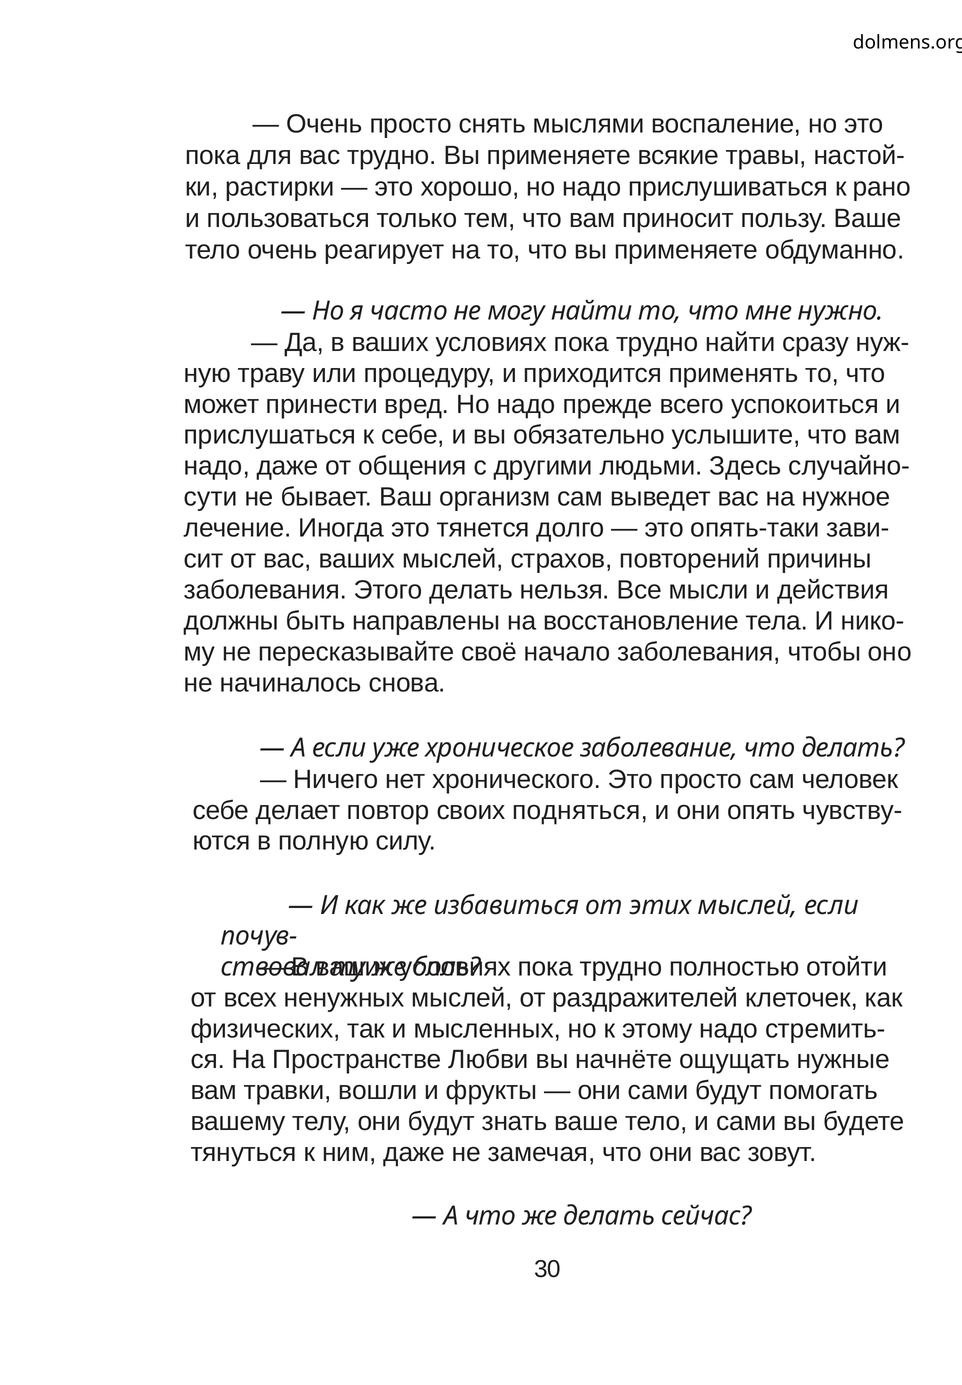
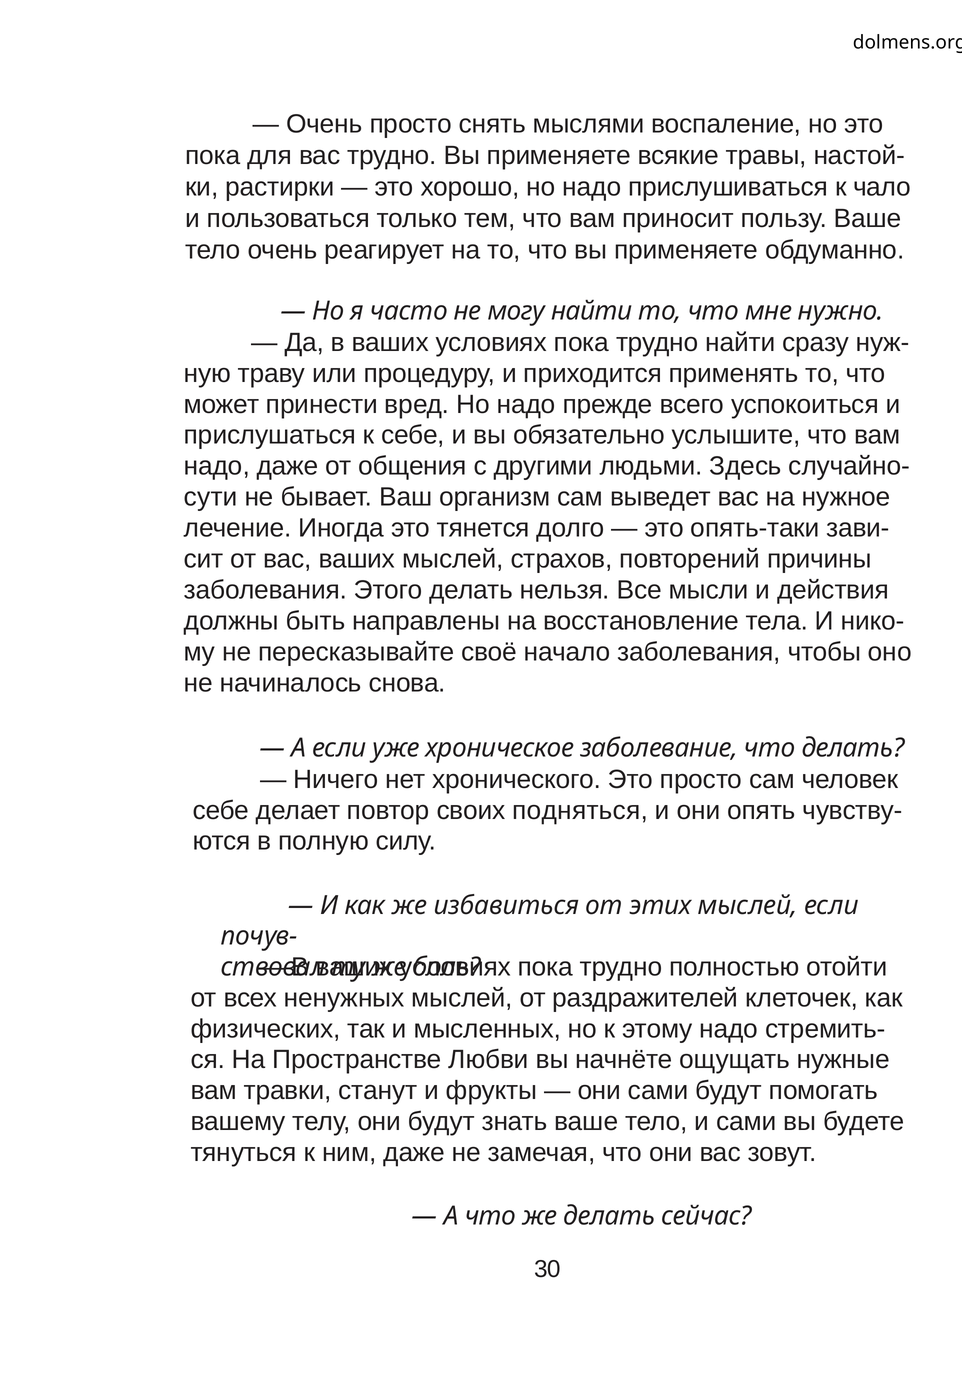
рано: рано -> чало
вошли: вошли -> станут
